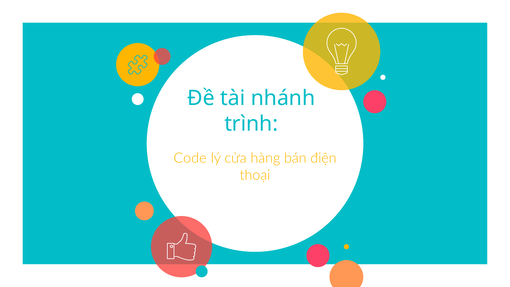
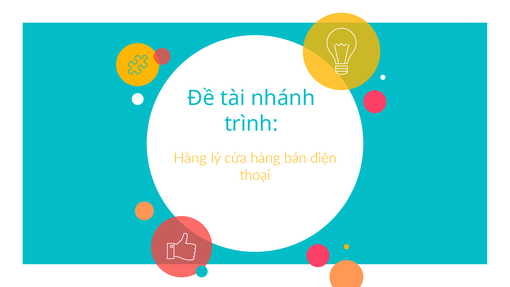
Code at (190, 158): Code -> Hàng
